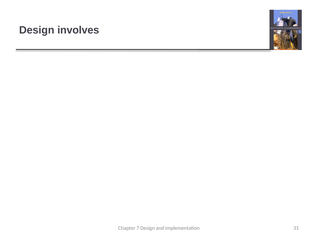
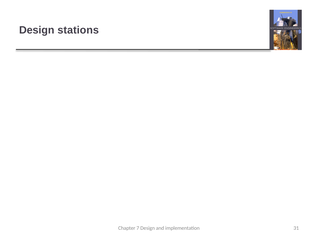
involves: involves -> stations
